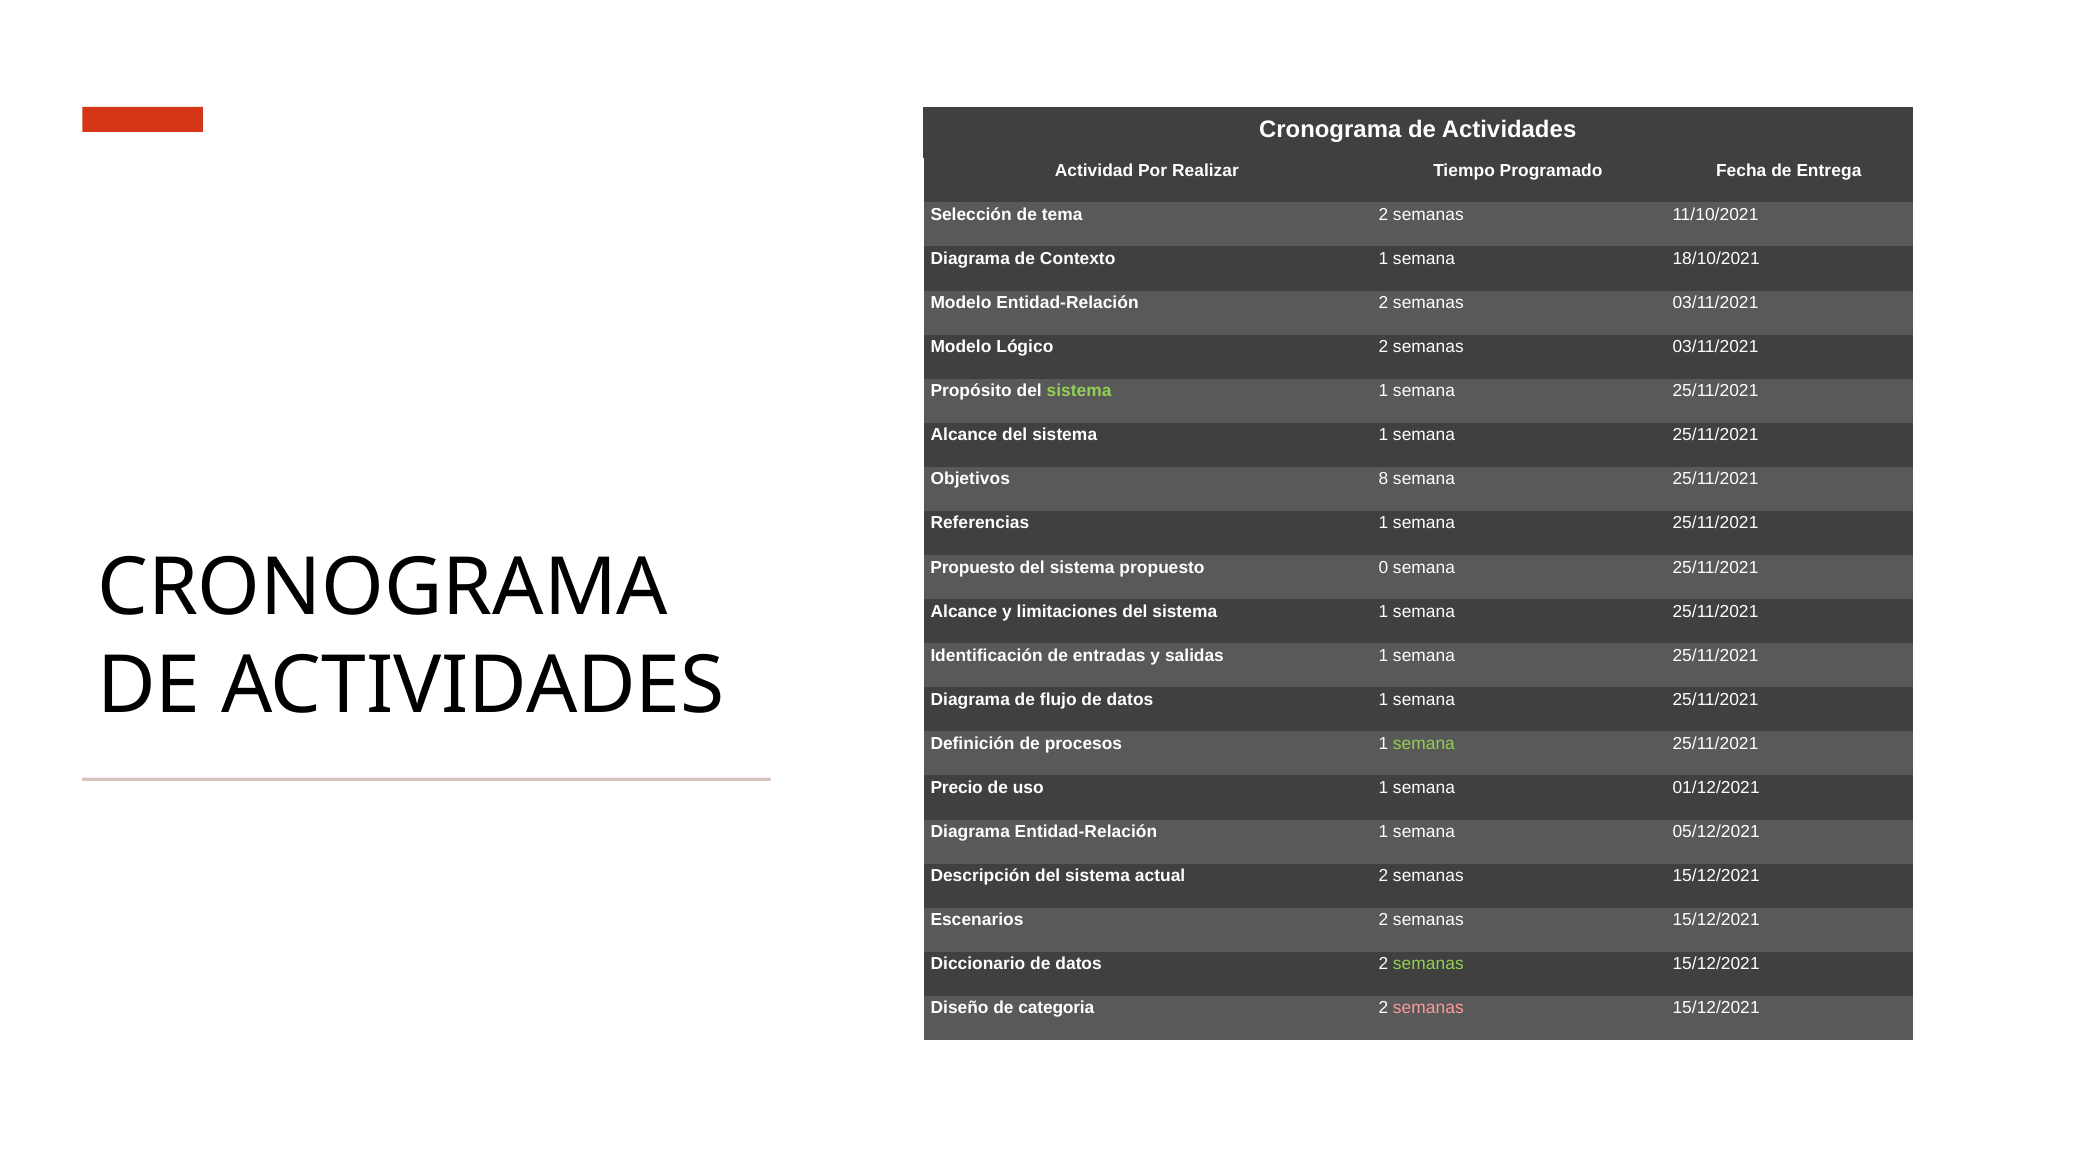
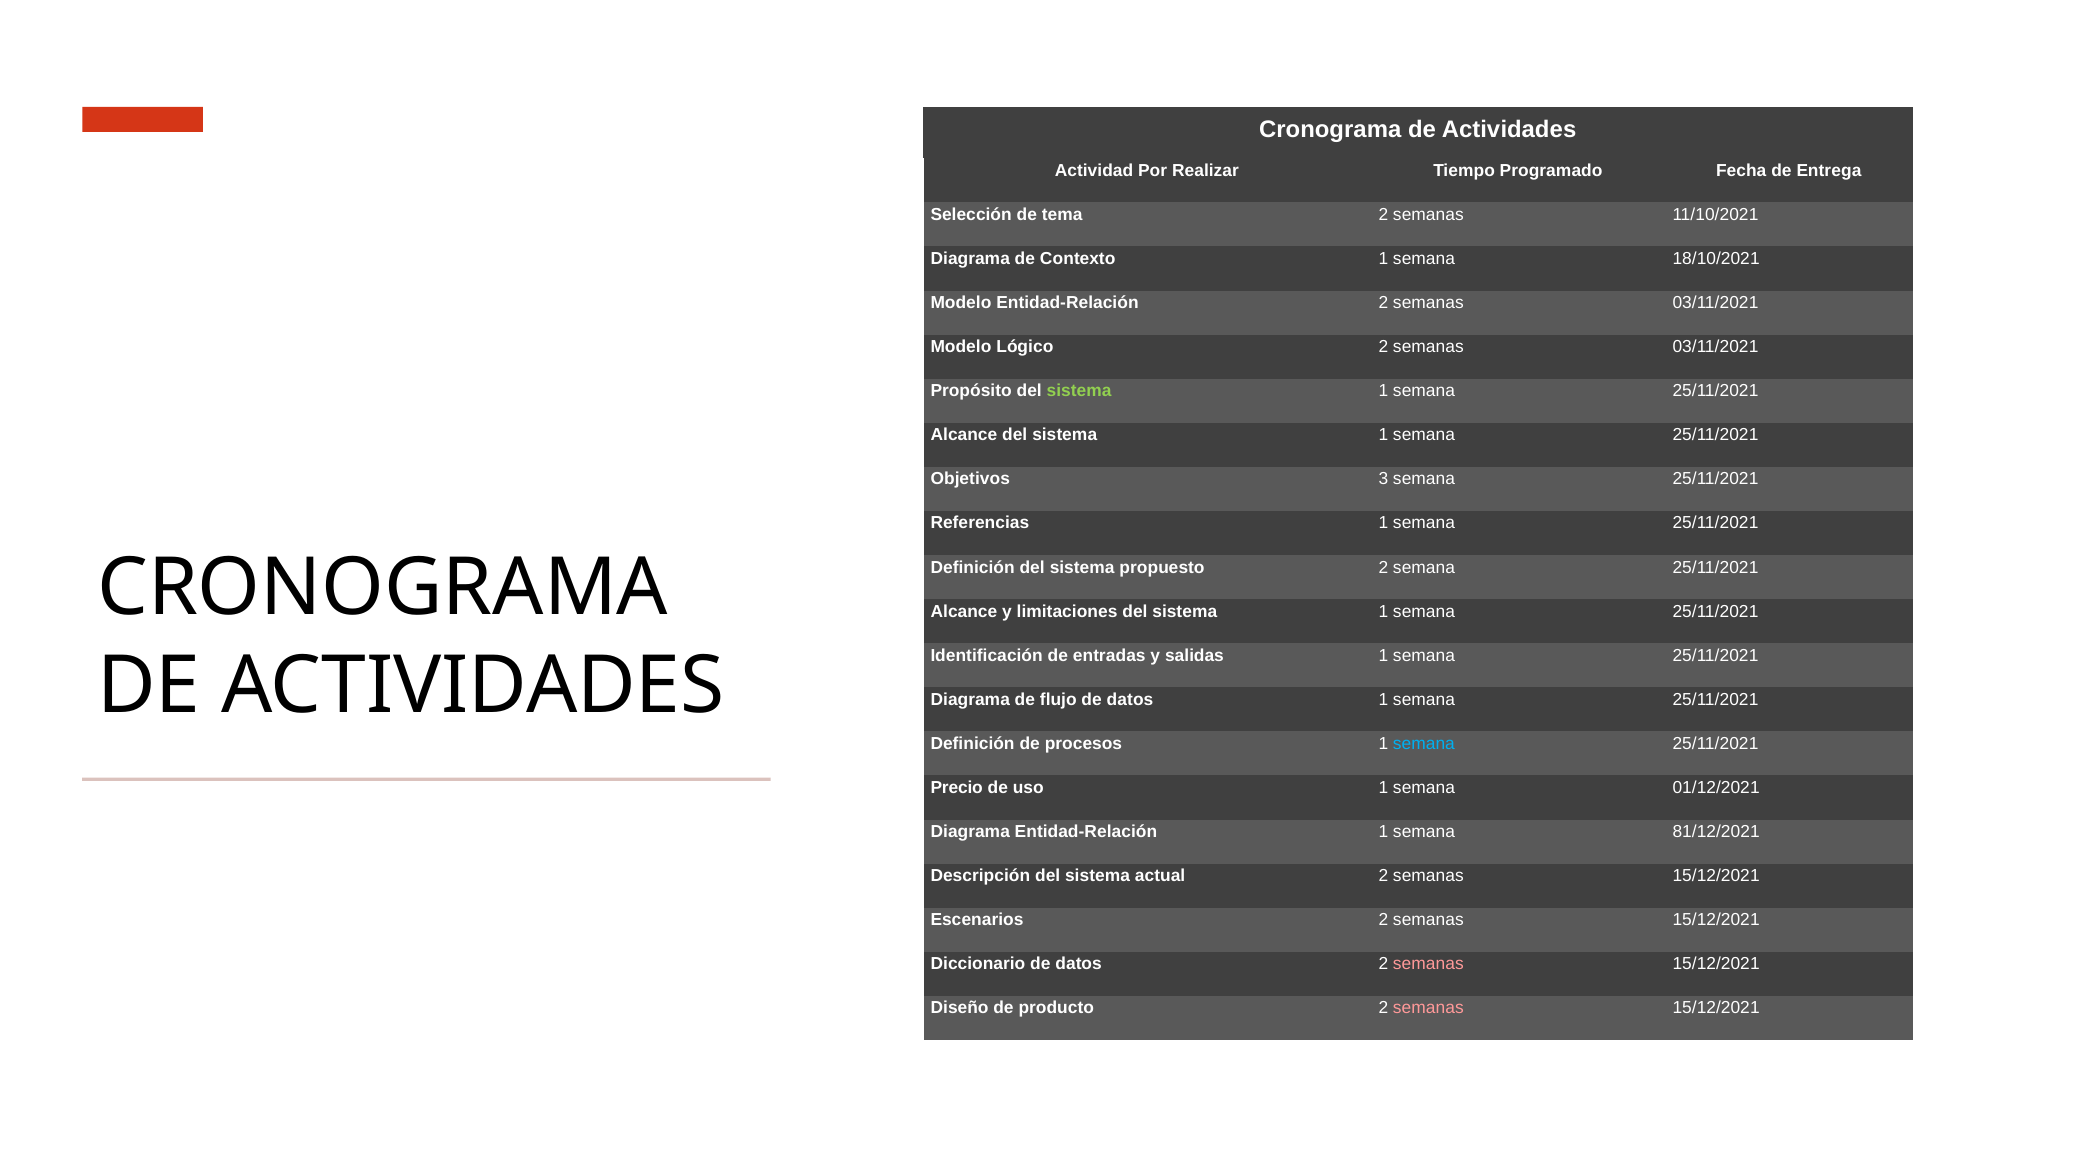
8: 8 -> 3
Propuesto at (973, 567): Propuesto -> Definición
propuesto 0: 0 -> 2
semana at (1424, 744) colour: light green -> light blue
05/12/2021: 05/12/2021 -> 81/12/2021
semanas at (1428, 964) colour: light green -> pink
categoria: categoria -> producto
